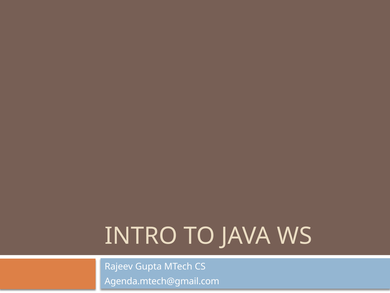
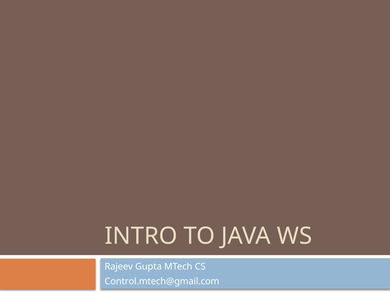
Agenda.mtech@gmail.com: Agenda.mtech@gmail.com -> Control.mtech@gmail.com
